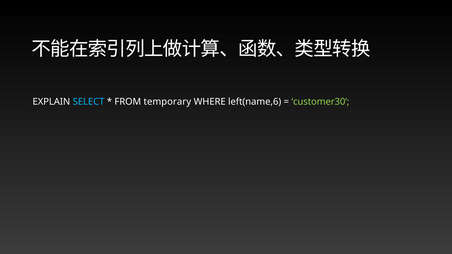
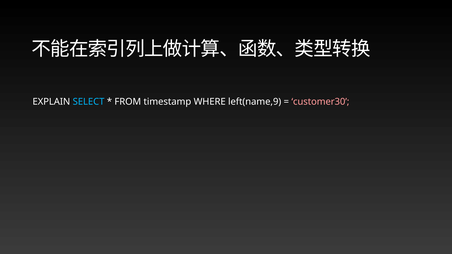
temporary: temporary -> timestamp
left(name,6: left(name,6 -> left(name,9
customer30 colour: light green -> pink
